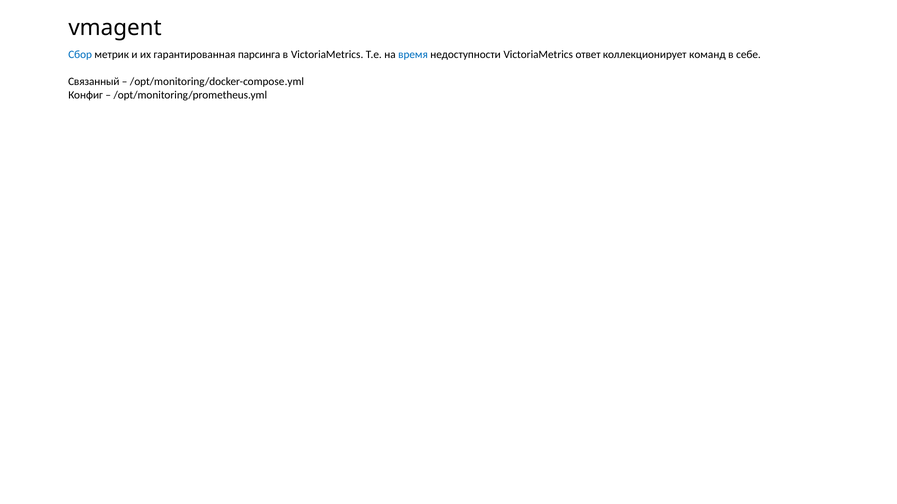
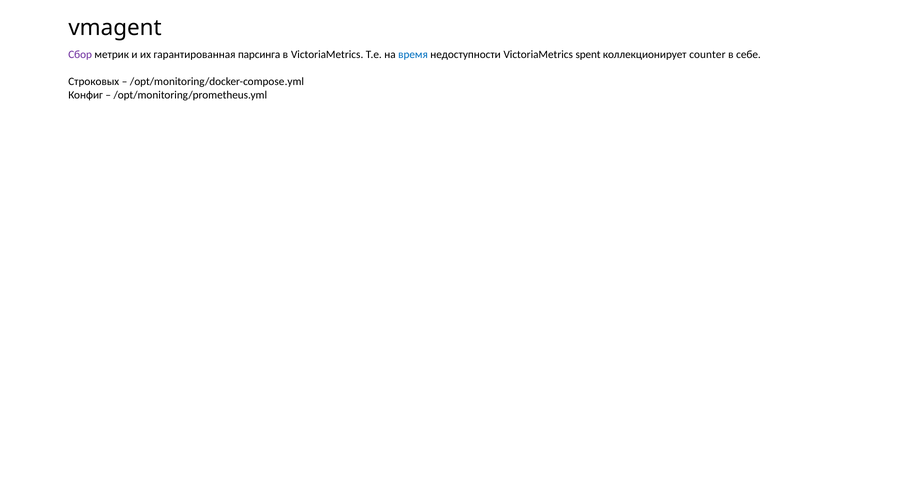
Сбор colour: blue -> purple
ответ: ответ -> spent
команд: команд -> counter
Связанный: Связанный -> Строковых
